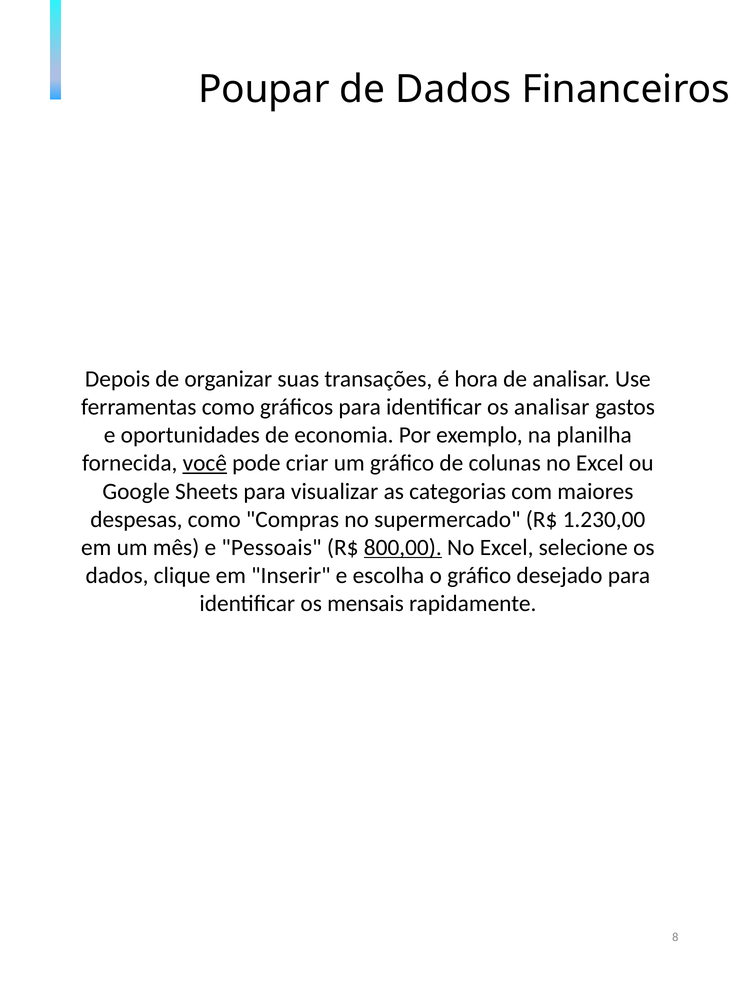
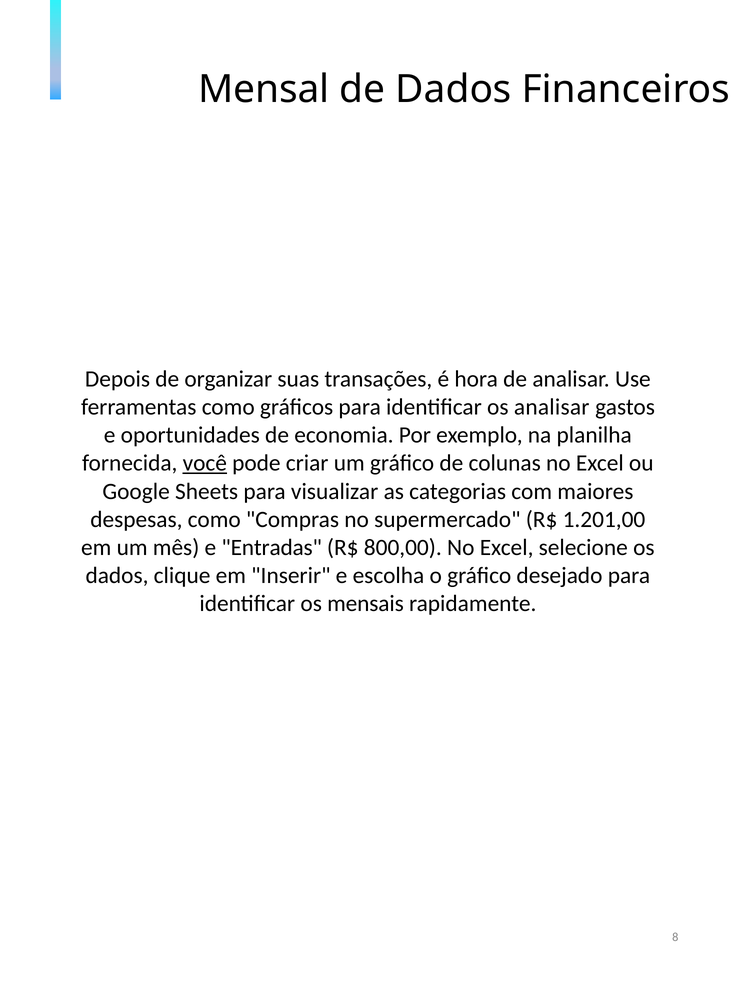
Poupar: Poupar -> Mensal
1.230,00: 1.230,00 -> 1.201,00
Pessoais: Pessoais -> Entradas
800,00 underline: present -> none
